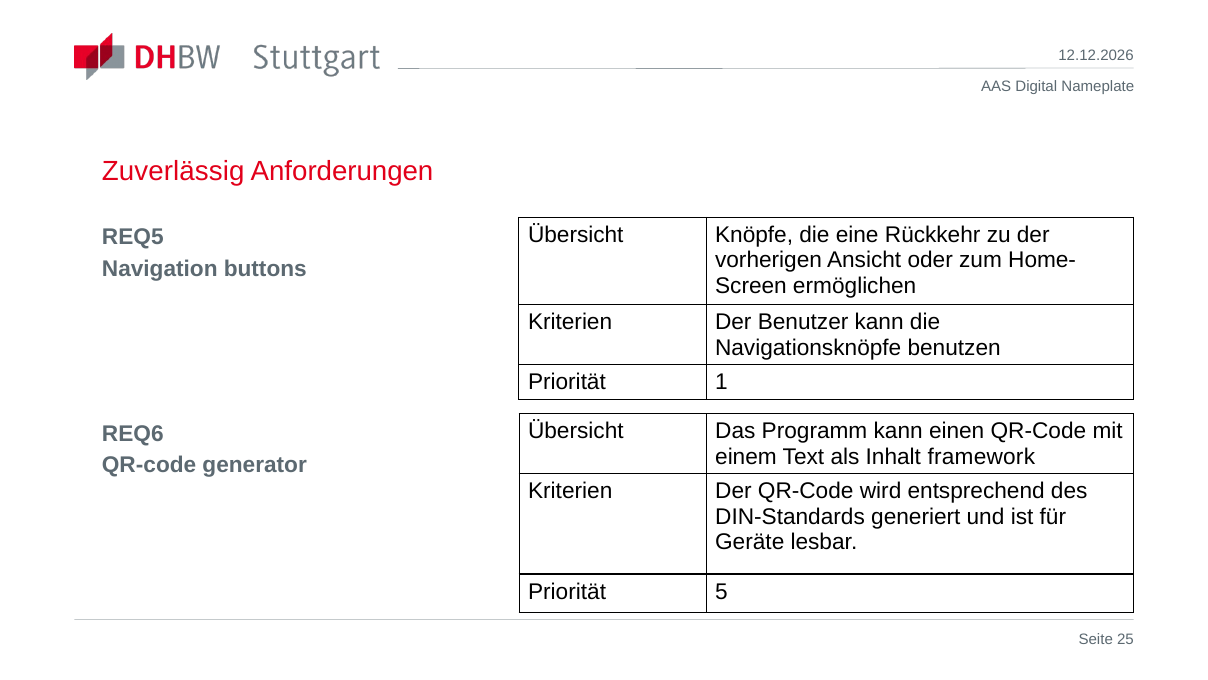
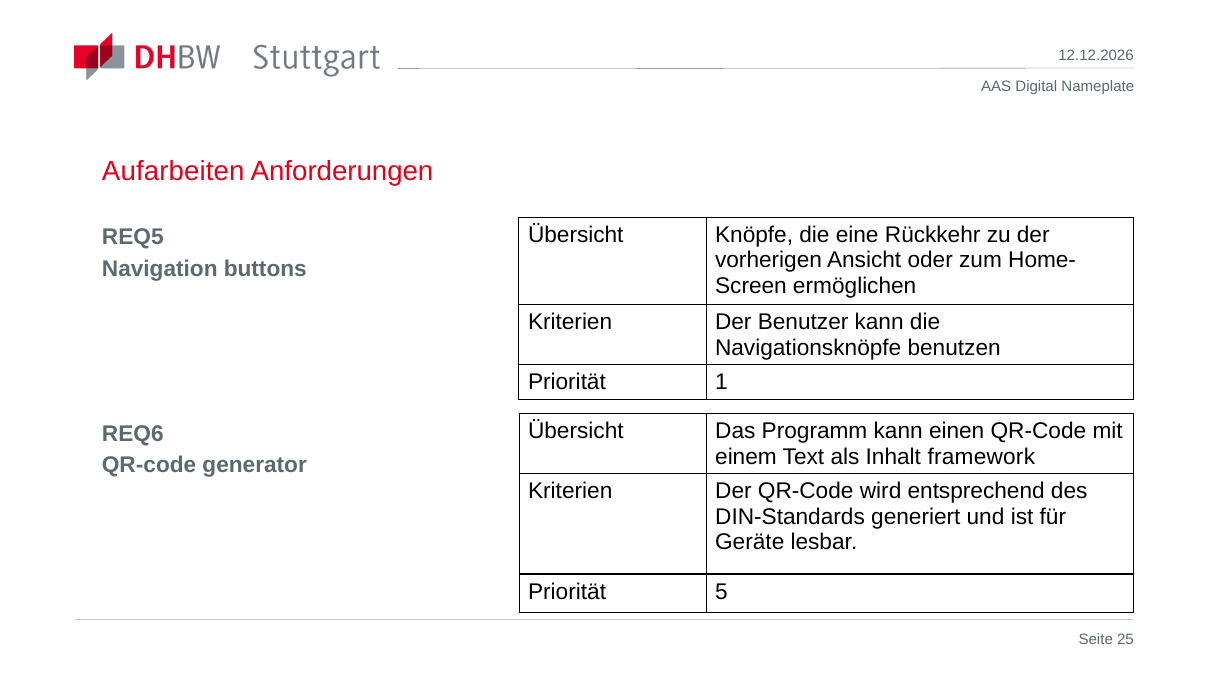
Zuverlässig: Zuverlässig -> Aufarbeiten
